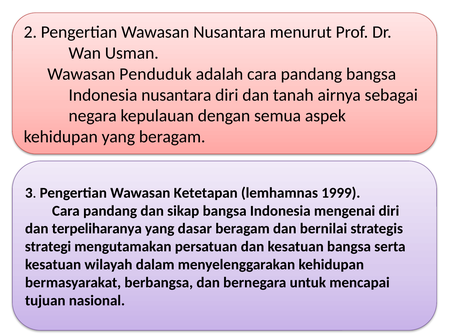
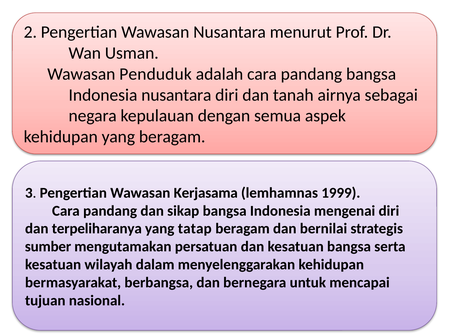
Ketetapan: Ketetapan -> Kerjasama
dasar: dasar -> tatap
strategi: strategi -> sumber
